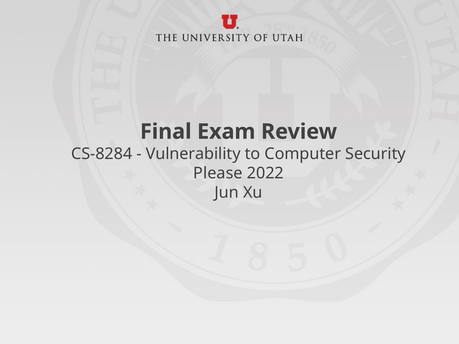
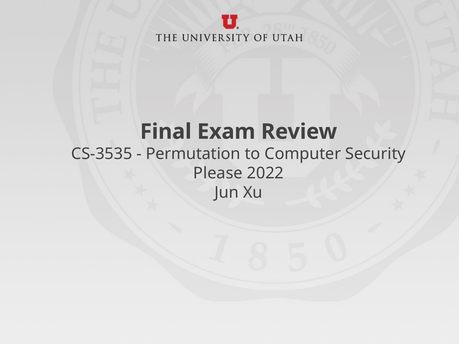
CS-8284: CS-8284 -> CS-3535
Vulnerability: Vulnerability -> Permutation
